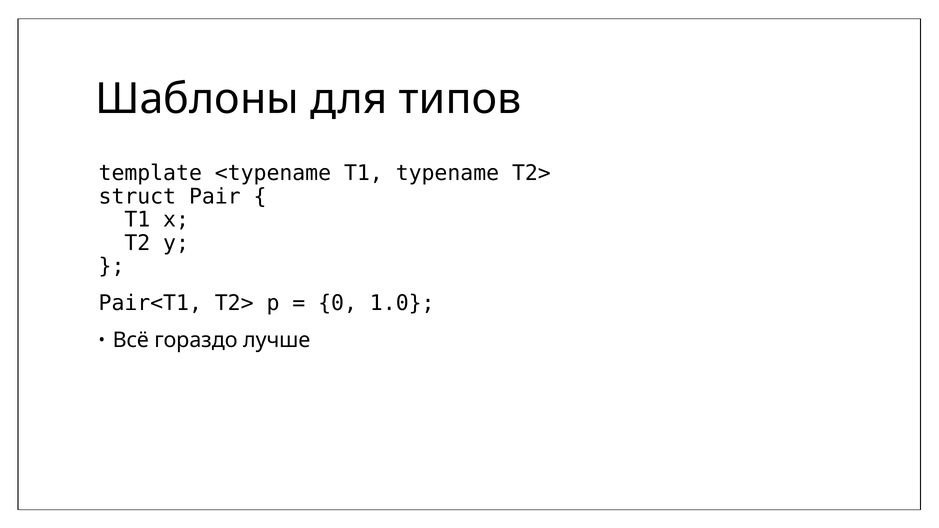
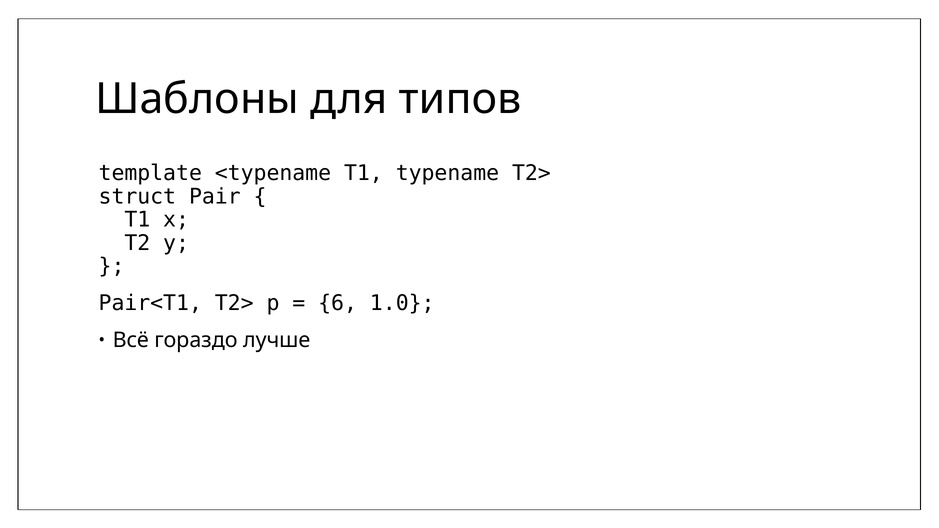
0: 0 -> 6
